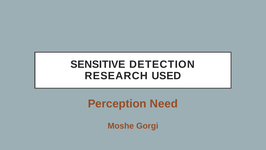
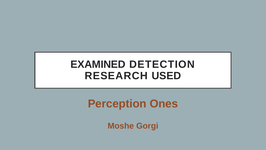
SENSITIVE: SENSITIVE -> EXAMINED
Need: Need -> Ones
